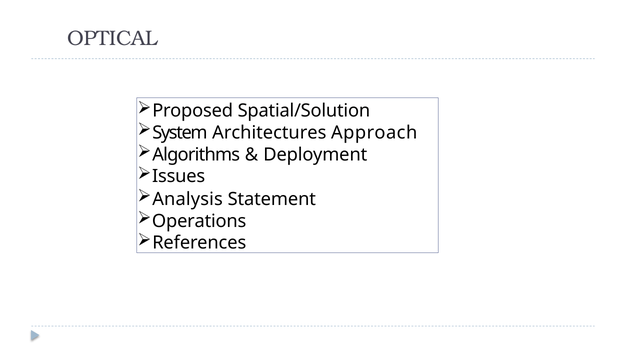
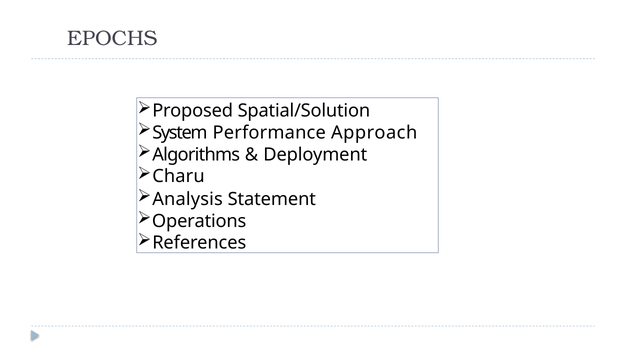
OPTICAL: OPTICAL -> EPOCHS
Architectures: Architectures -> Performance
Issues: Issues -> Charu
